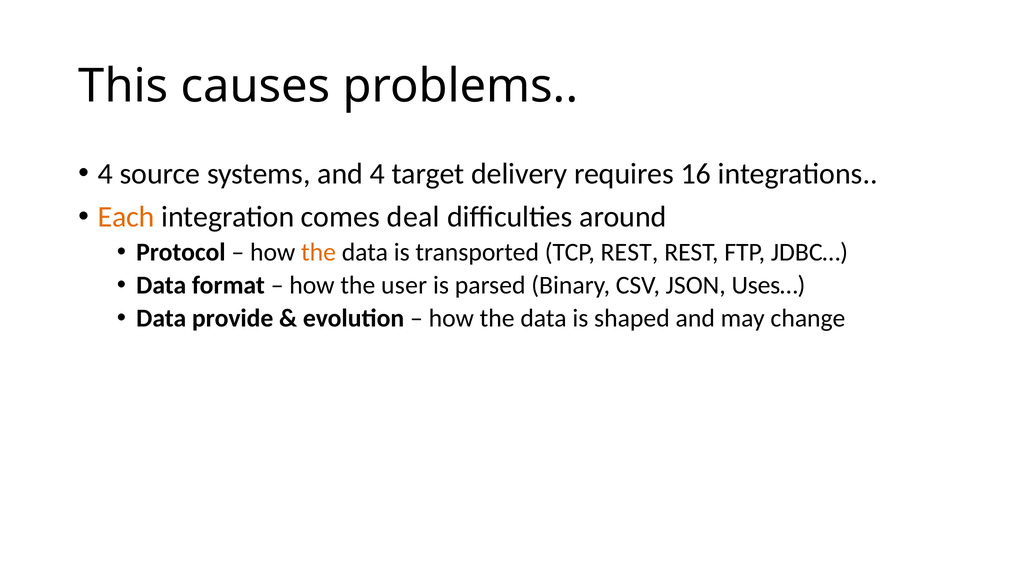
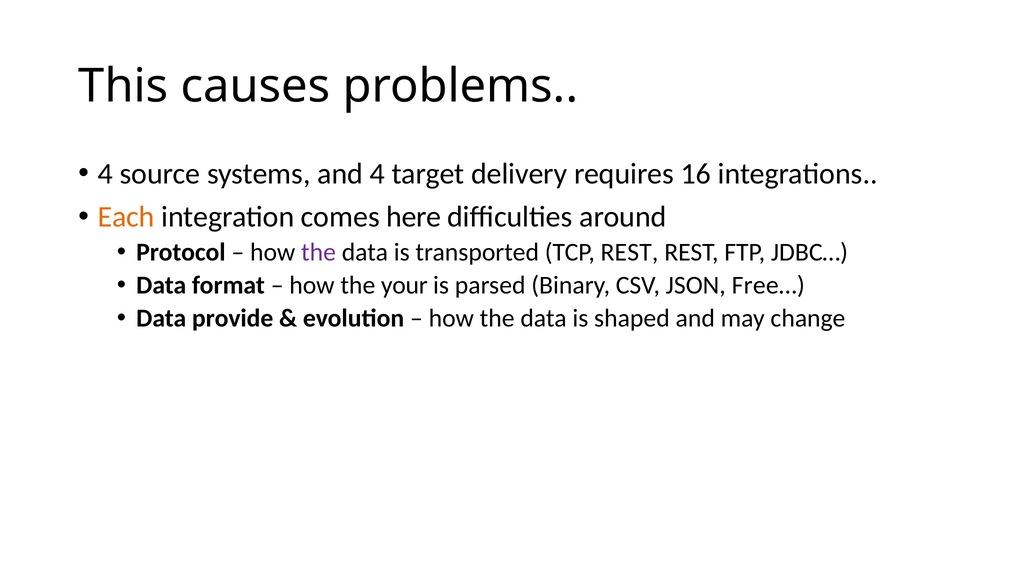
deal: deal -> here
the at (319, 252) colour: orange -> purple
user: user -> your
Uses…: Uses… -> Free…
